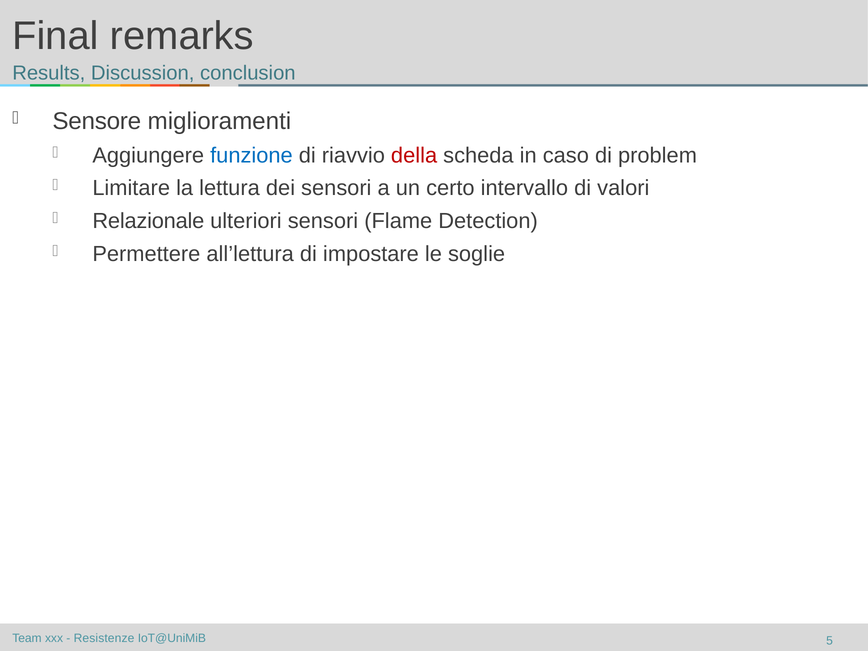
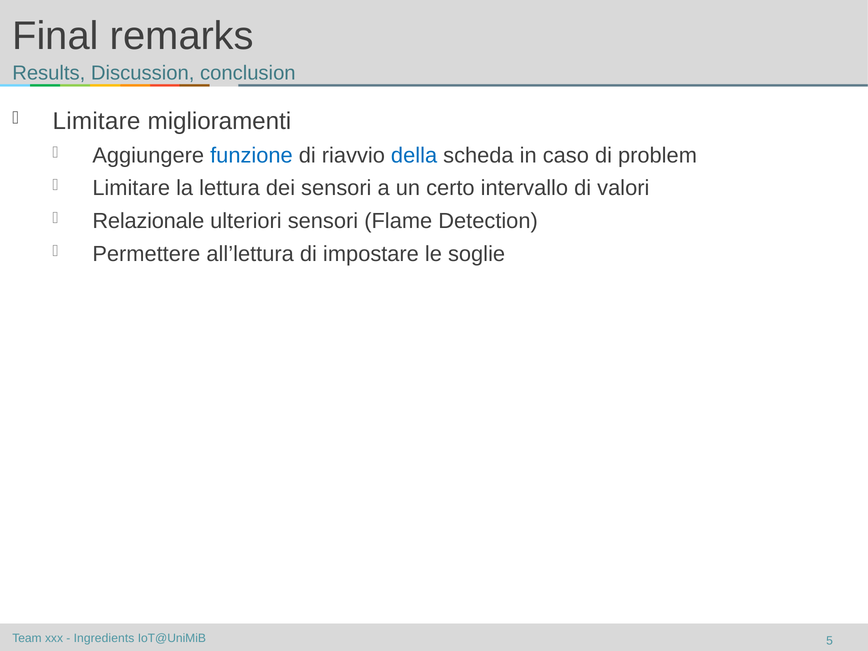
Sensore at (97, 121): Sensore -> Limitare
della colour: red -> blue
Resistenze: Resistenze -> Ingredients
